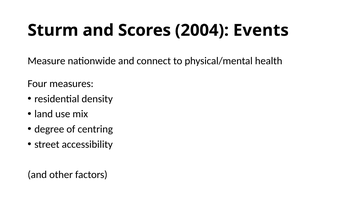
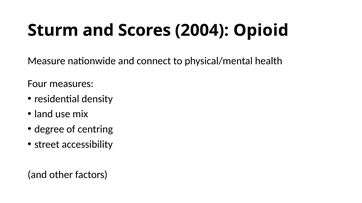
Events: Events -> Opioid
